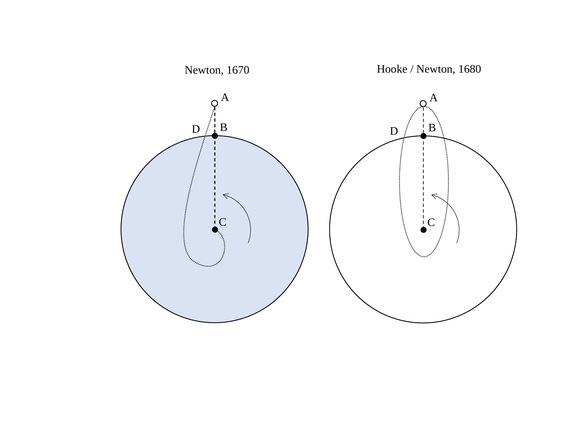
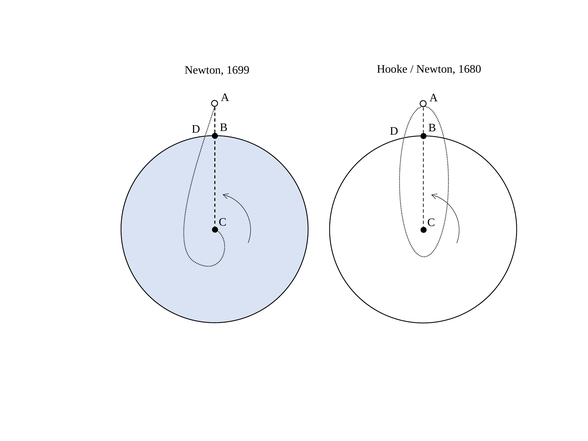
1670: 1670 -> 1699
